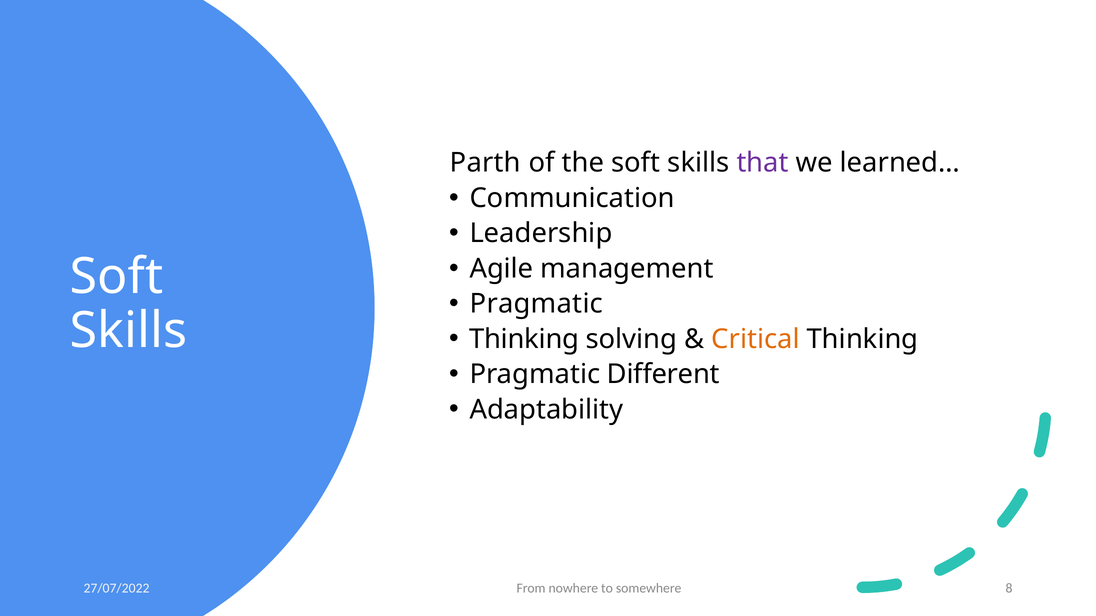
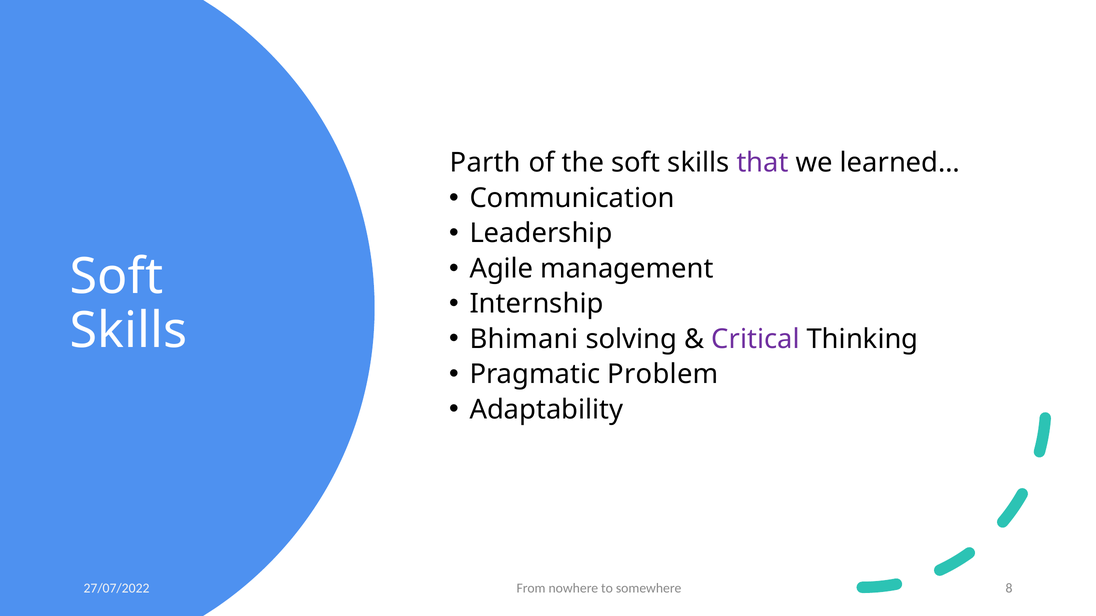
Pragmatic at (536, 304): Pragmatic -> Internship
Thinking at (524, 339): Thinking -> Bhimani
Critical colour: orange -> purple
Different: Different -> Problem
